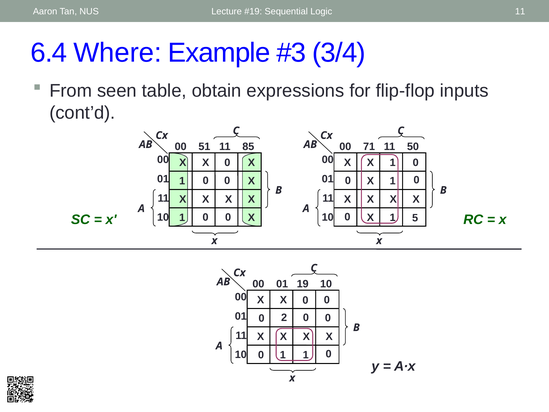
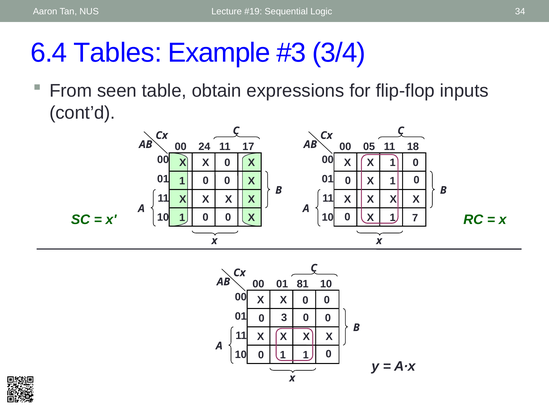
Logic 11: 11 -> 34
Where: Where -> Tables
51: 51 -> 24
85: 85 -> 17
71: 71 -> 05
50: 50 -> 18
5: 5 -> 7
19: 19 -> 81
2: 2 -> 3
